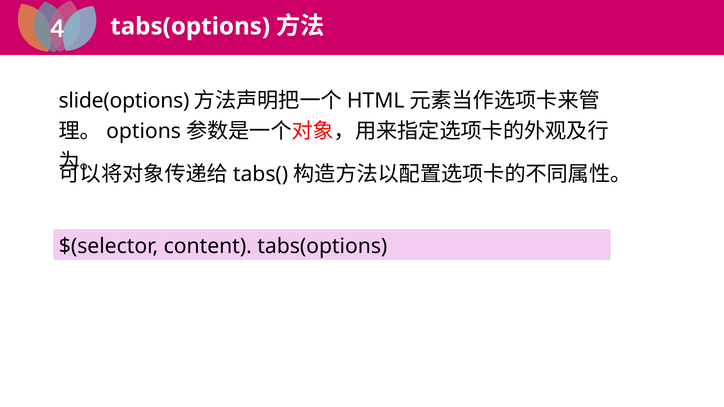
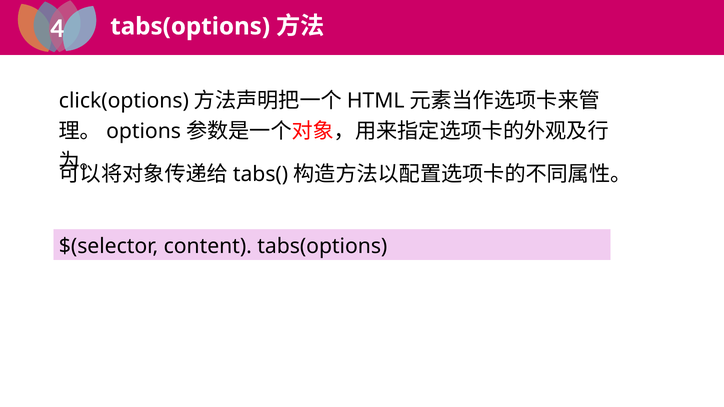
slide(options: slide(options -> click(options
